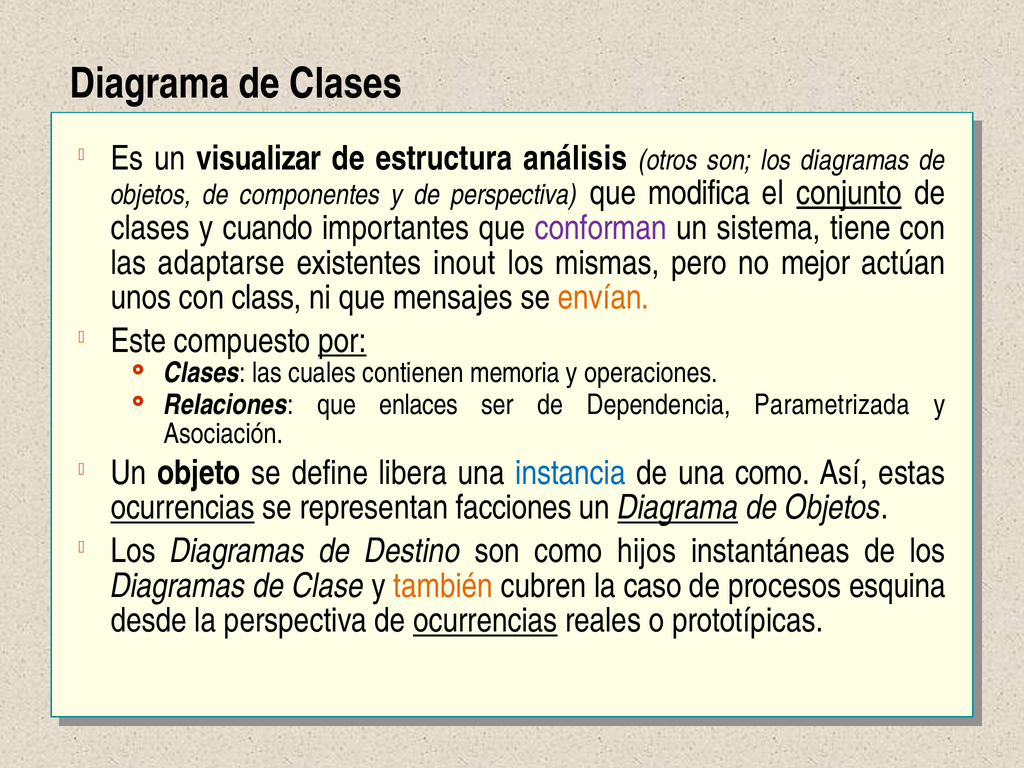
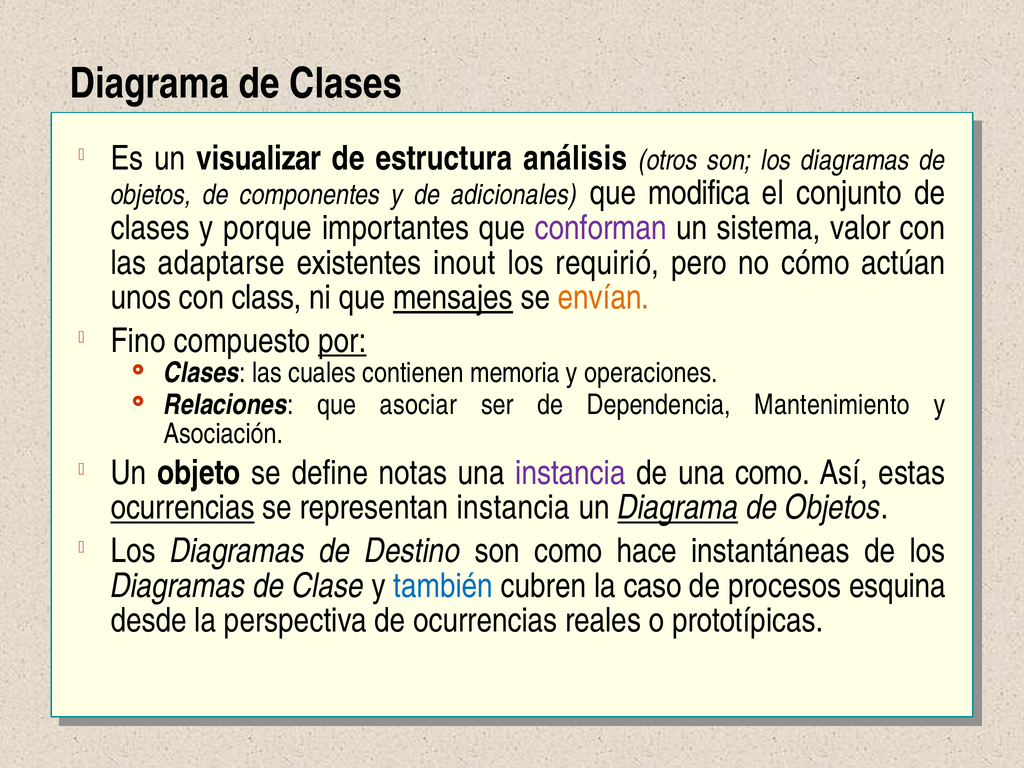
de perspectiva: perspectiva -> adicionales
conjunto underline: present -> none
cuando: cuando -> porque
tiene: tiene -> valor
mismas: mismas -> requirió
mejor: mejor -> cómo
mensajes underline: none -> present
Este: Este -> Fino
enlaces: enlaces -> asociar
Parametrizada: Parametrizada -> Mantenimiento
libera: libera -> notas
instancia at (571, 473) colour: blue -> purple
representan facciones: facciones -> instancia
hijos: hijos -> hace
también colour: orange -> blue
ocurrencias at (485, 621) underline: present -> none
